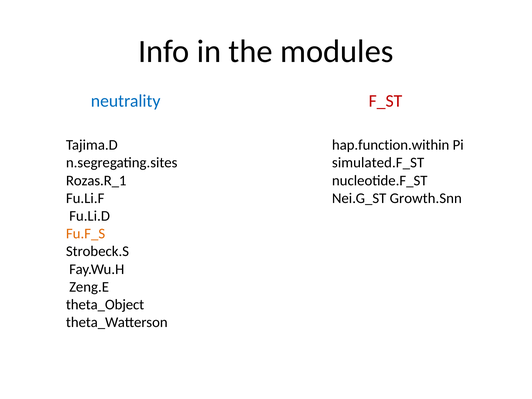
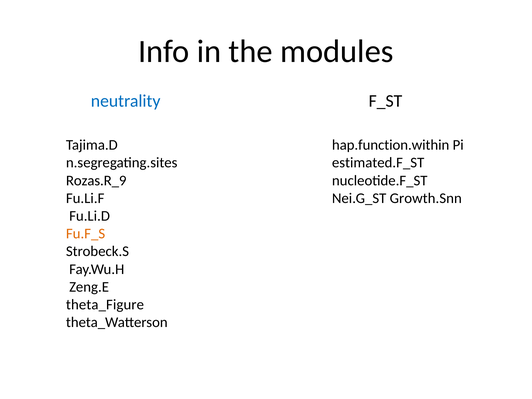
F_ST colour: red -> black
simulated.F_ST: simulated.F_ST -> estimated.F_ST
Rozas.R_1: Rozas.R_1 -> Rozas.R_9
theta_Object: theta_Object -> theta_Figure
